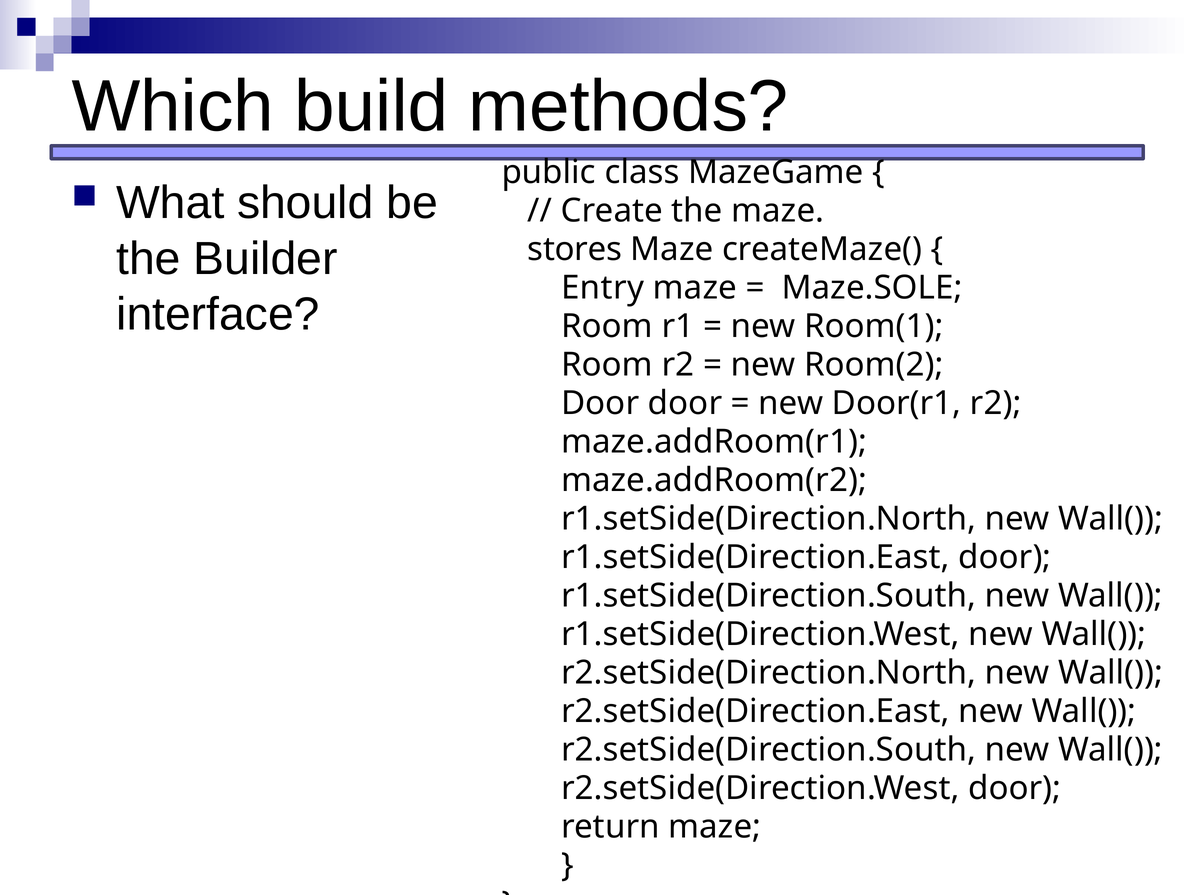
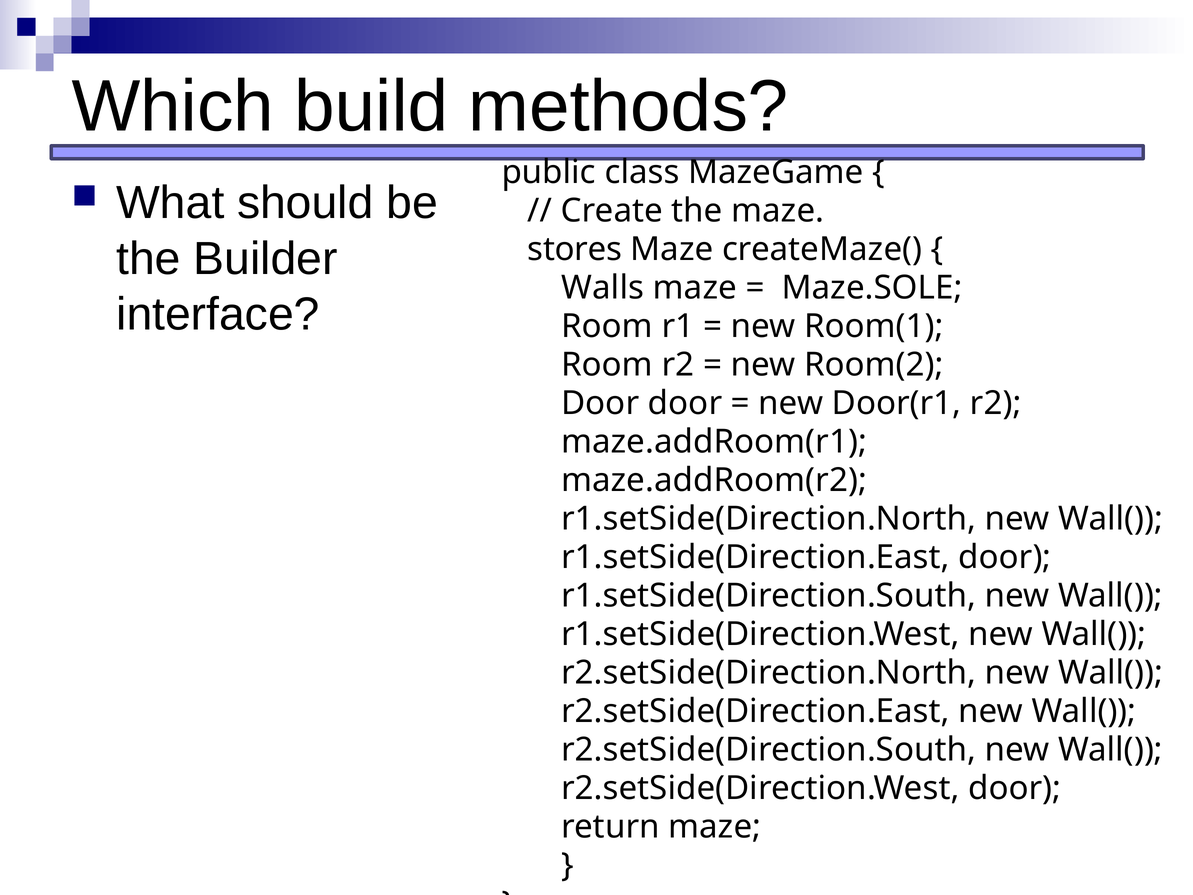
Entry: Entry -> Walls
